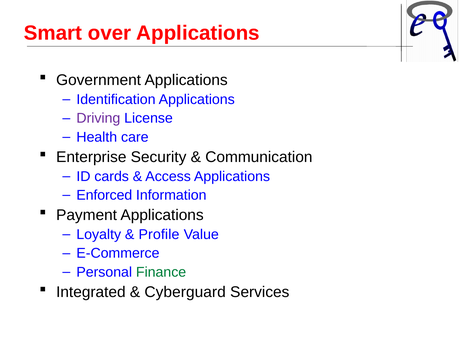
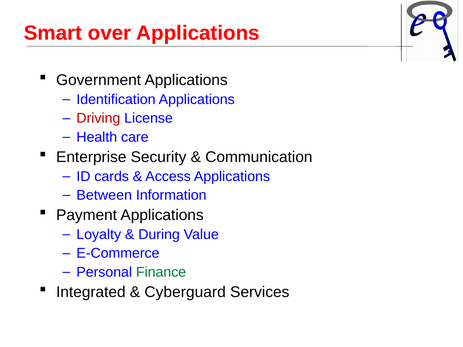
Driving colour: purple -> red
Enforced: Enforced -> Between
Profile: Profile -> During
